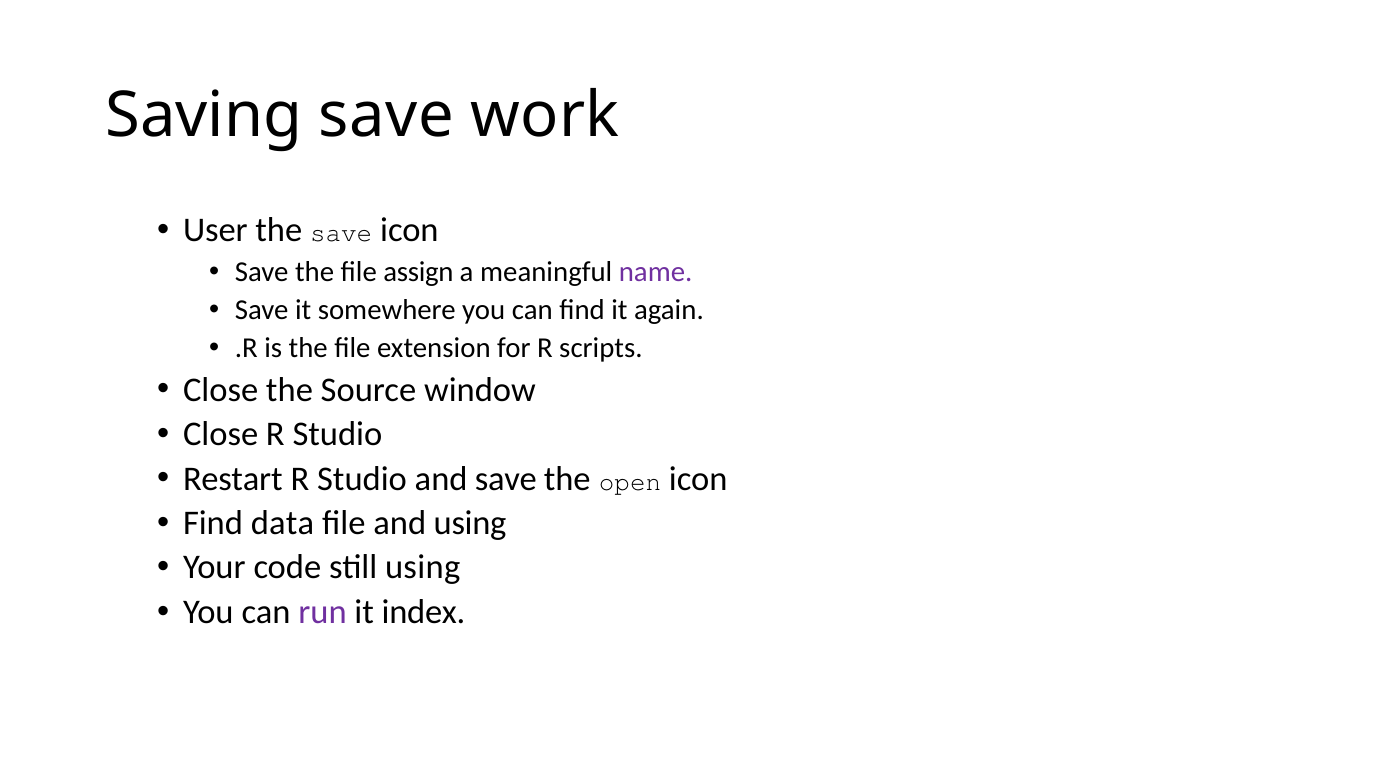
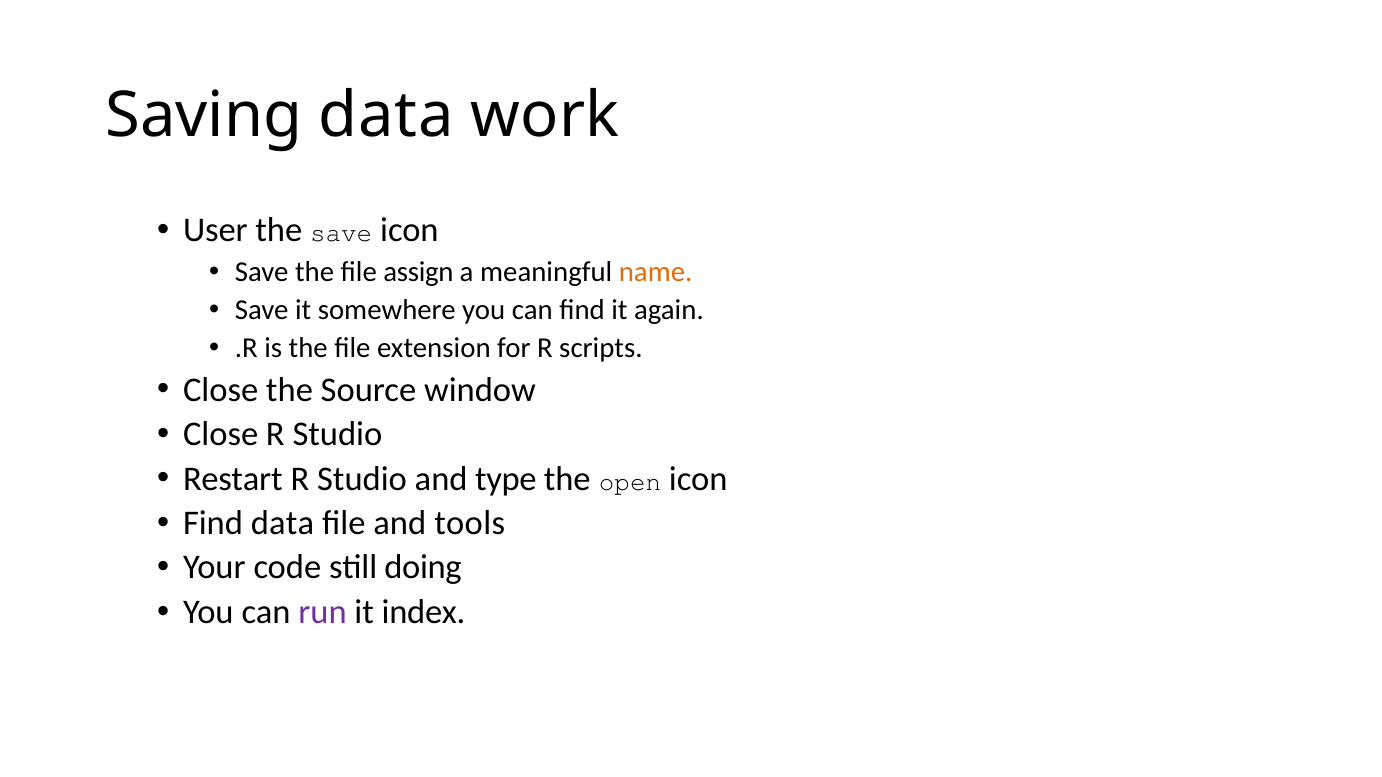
Saving save: save -> data
name colour: purple -> orange
and save: save -> type
and using: using -> tools
still using: using -> doing
